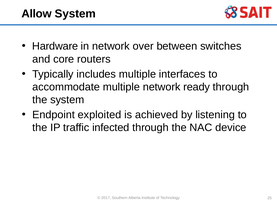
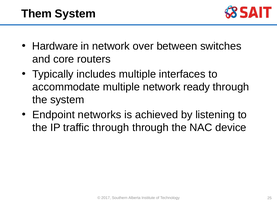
Allow: Allow -> Them
exploited: exploited -> networks
traffic infected: infected -> through
